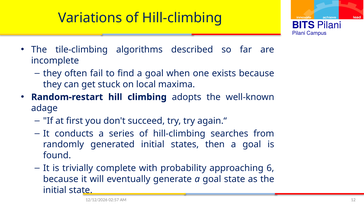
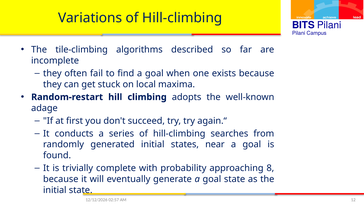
then: then -> near
6: 6 -> 8
